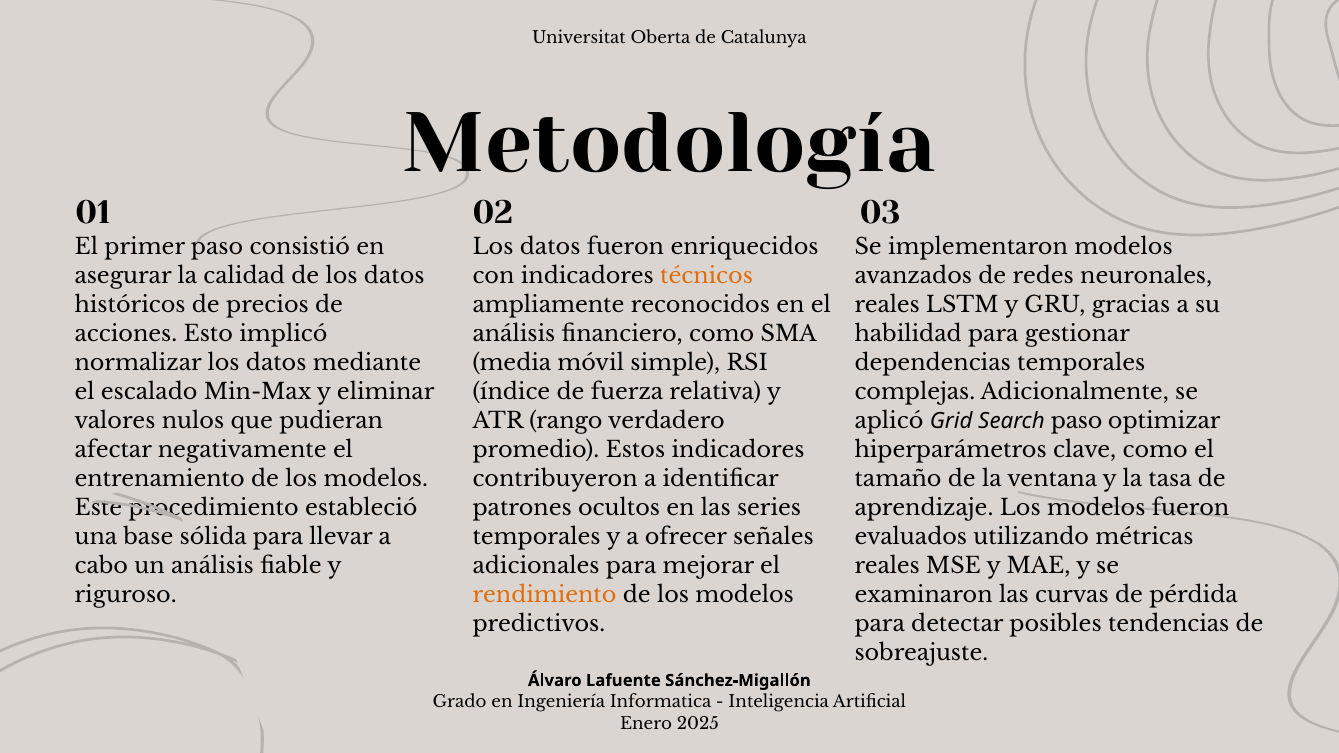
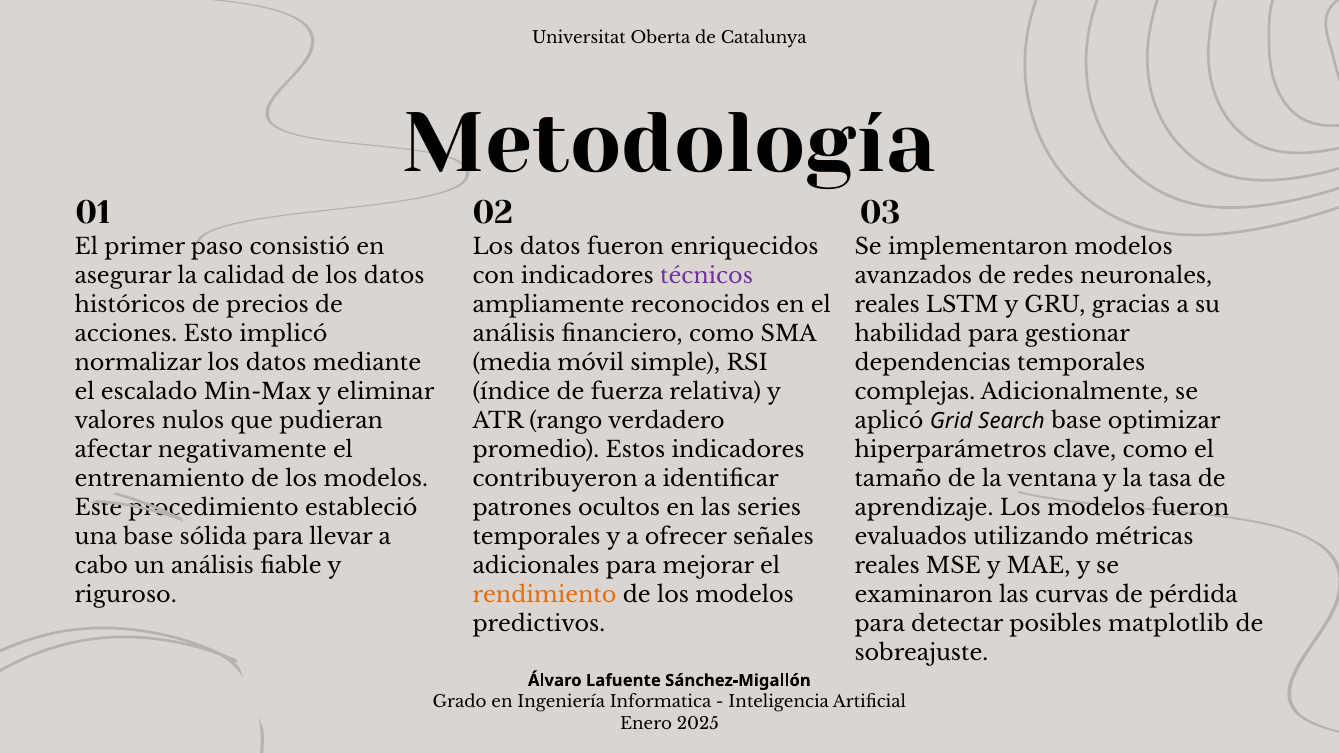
técnicos colour: orange -> purple
Search paso: paso -> base
tendencias: tendencias -> matplotlib
